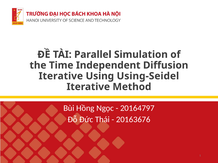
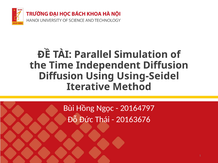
Iterative at (61, 76): Iterative -> Diffusion
